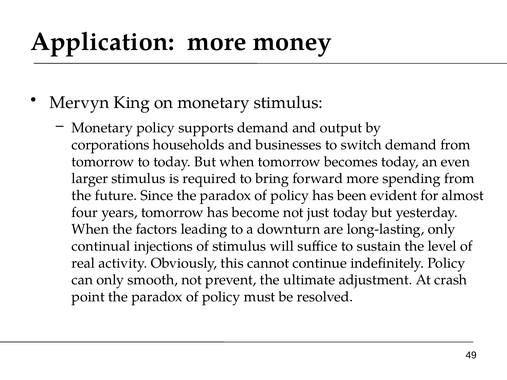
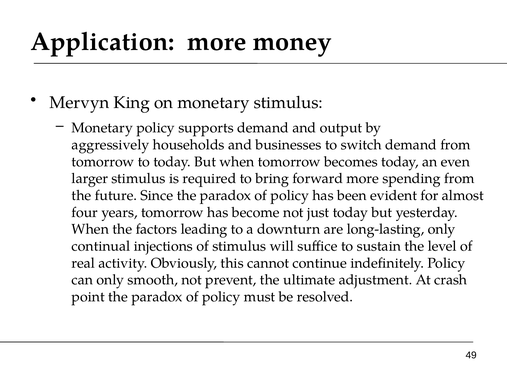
corporations: corporations -> aggressively
